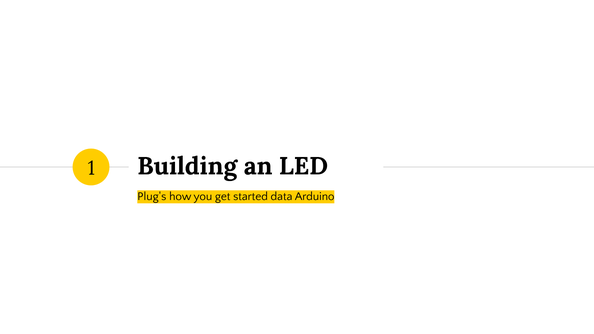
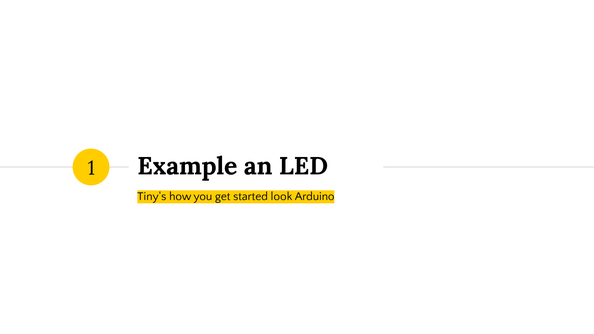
Building: Building -> Example
Plug's: Plug's -> Tiny's
data: data -> look
